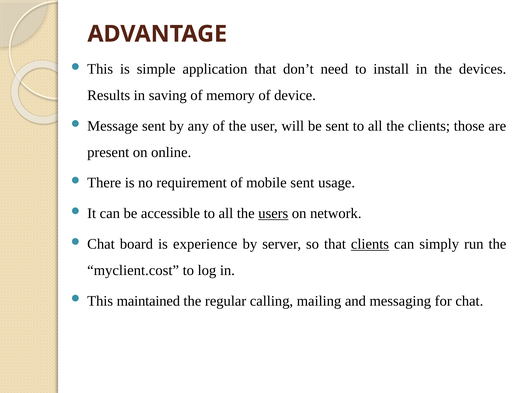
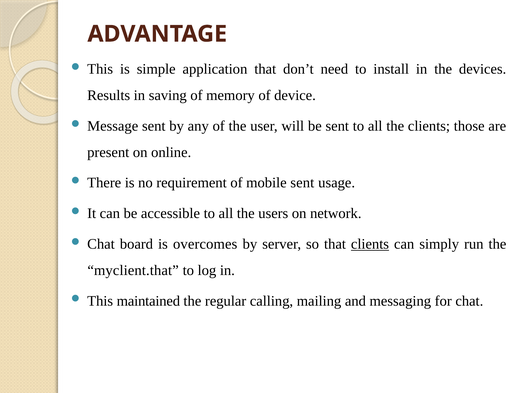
users underline: present -> none
experience: experience -> overcomes
myclient.cost: myclient.cost -> myclient.that
